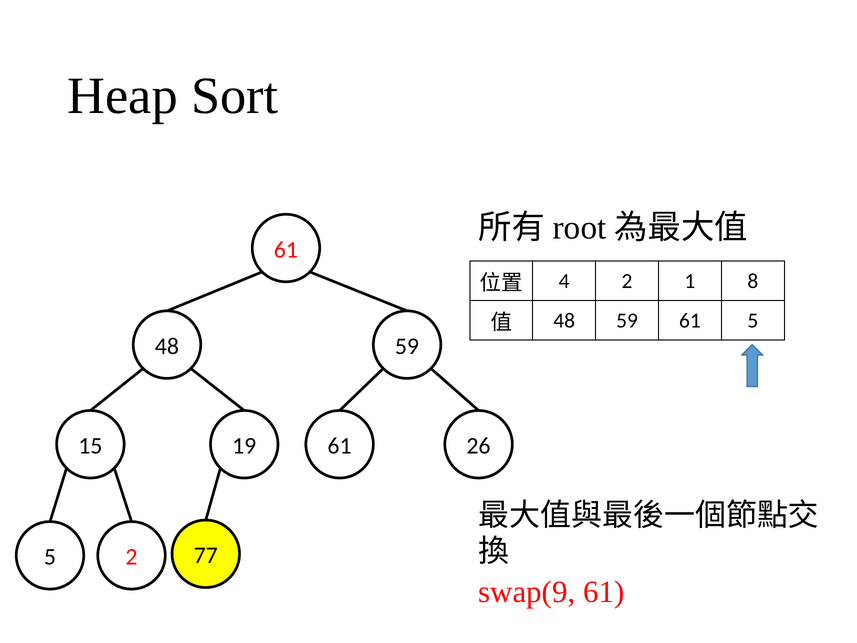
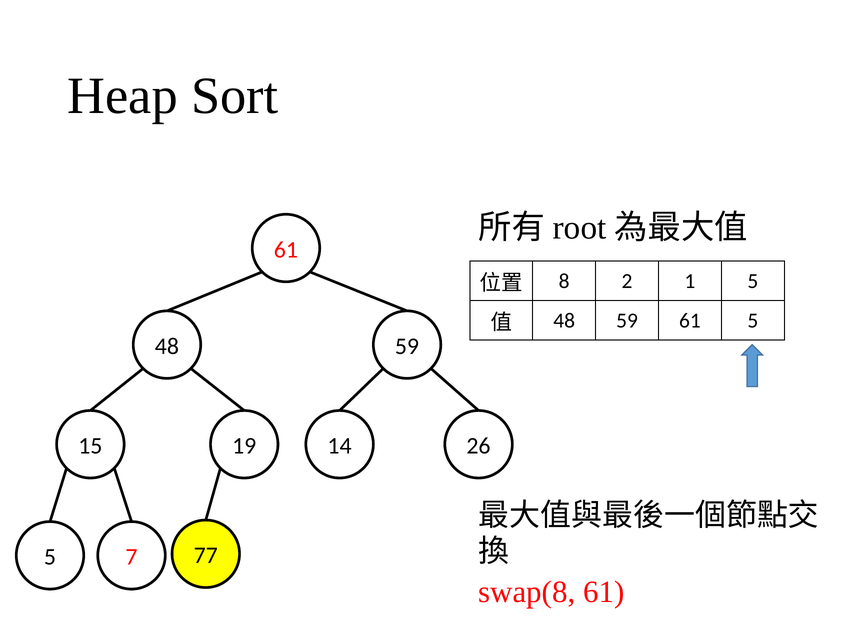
4: 4 -> 8
1 8: 8 -> 5
19 61: 61 -> 14
5 2: 2 -> 7
swap(9: swap(9 -> swap(8
